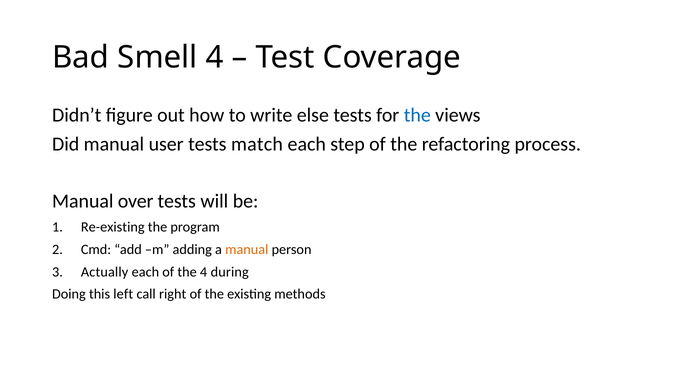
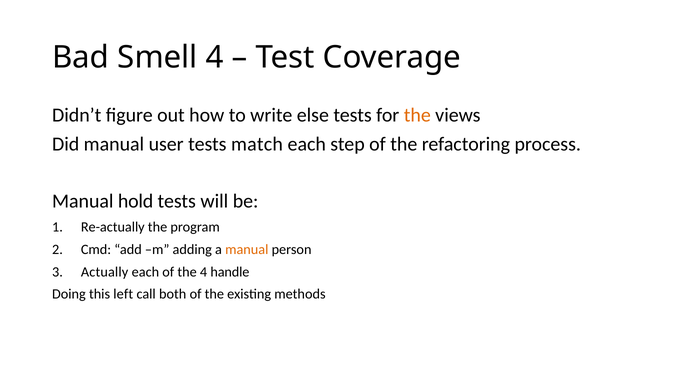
the at (417, 115) colour: blue -> orange
over: over -> hold
Re-existing: Re-existing -> Re-actually
during: during -> handle
right: right -> both
